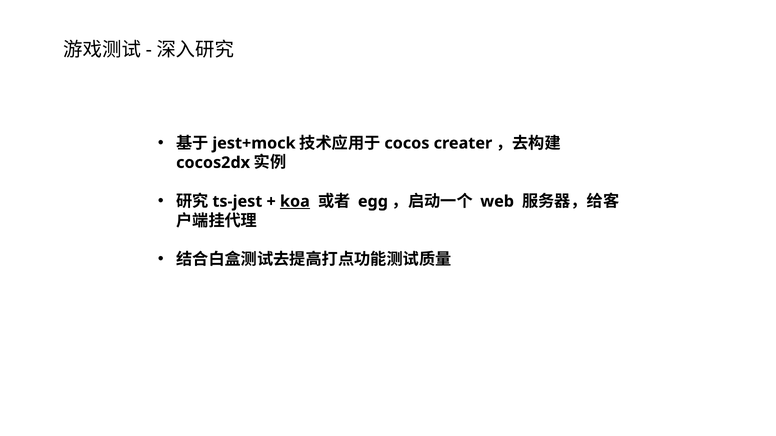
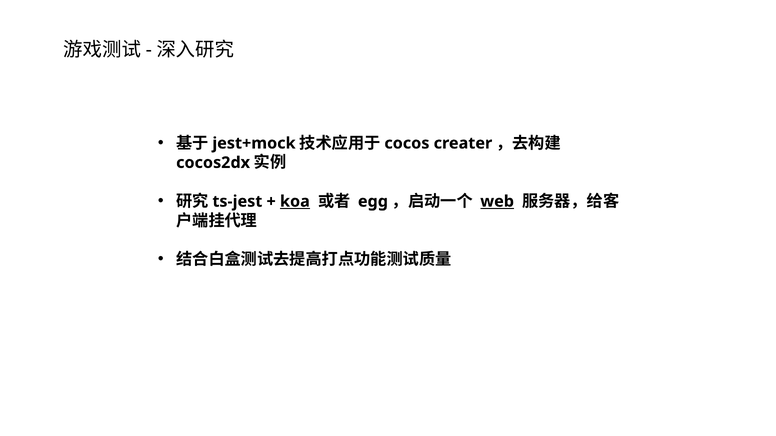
web underline: none -> present
